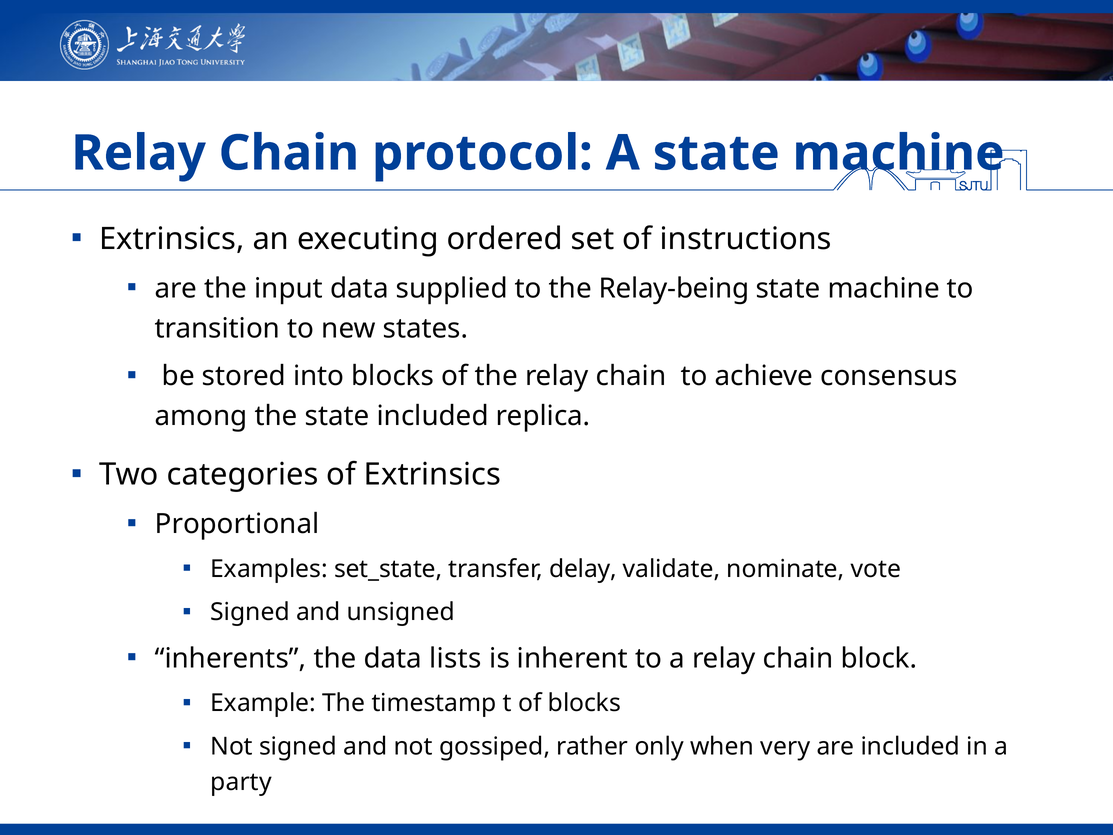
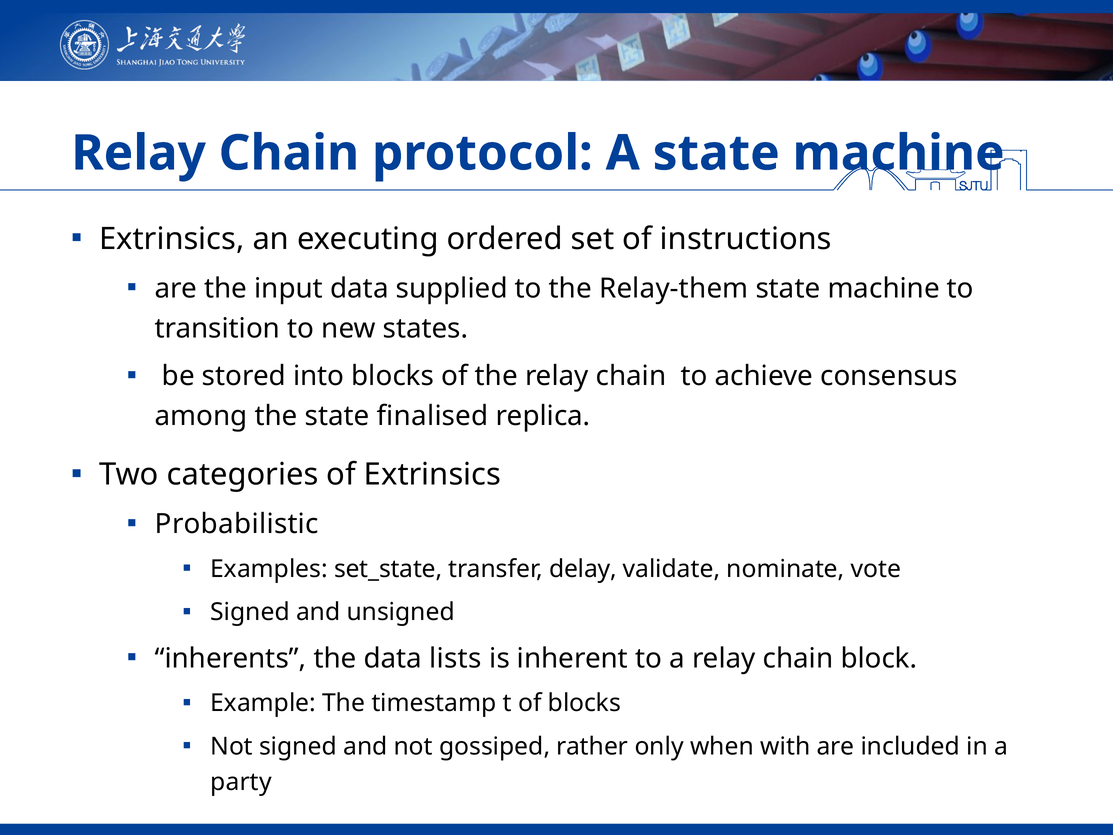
Relay-being: Relay-being -> Relay-them
state included: included -> finalised
Proportional: Proportional -> Probabilistic
very: very -> with
